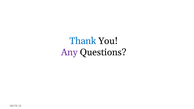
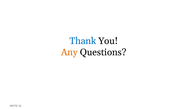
Any colour: purple -> orange
